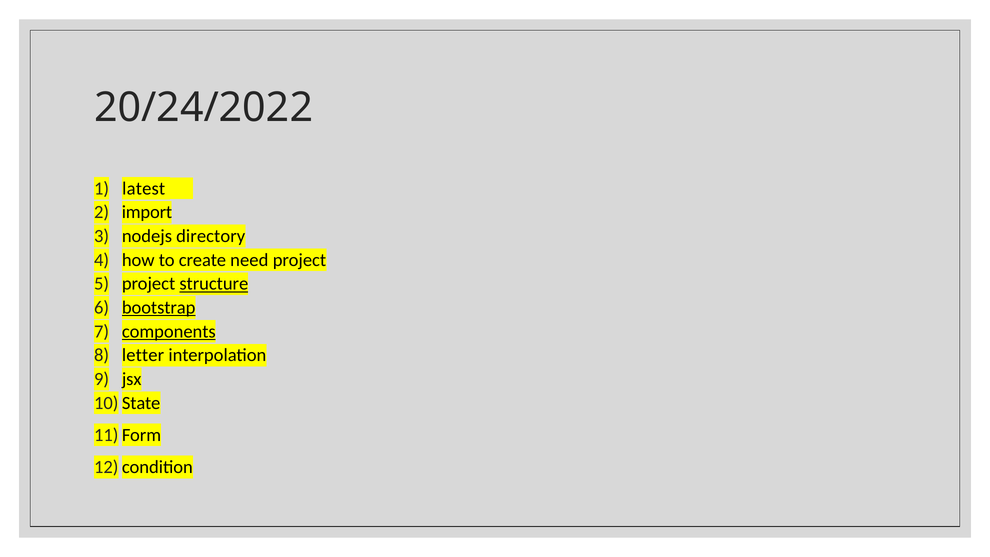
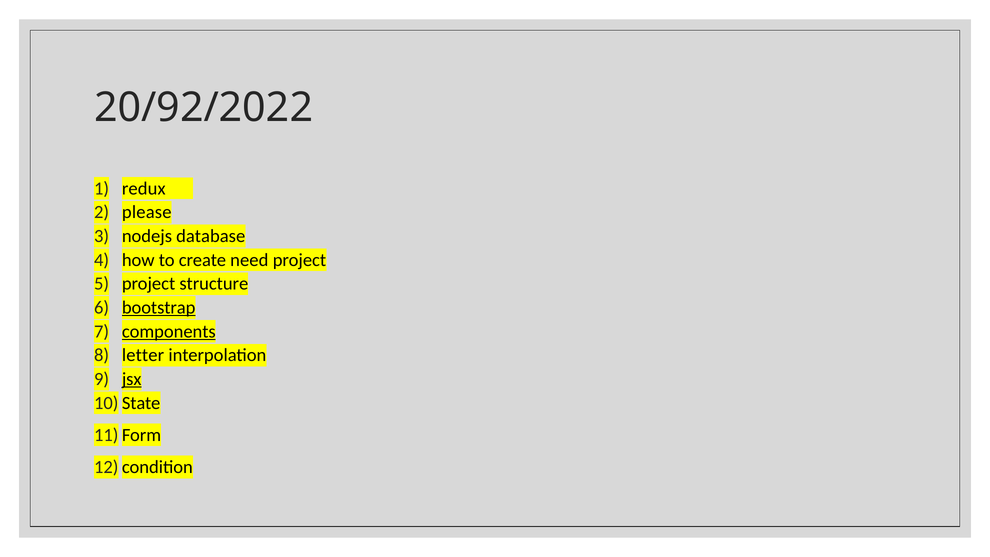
20/24/2022: 20/24/2022 -> 20/92/2022
latest: latest -> redux
import: import -> please
directory: directory -> database
structure underline: present -> none
jsx underline: none -> present
